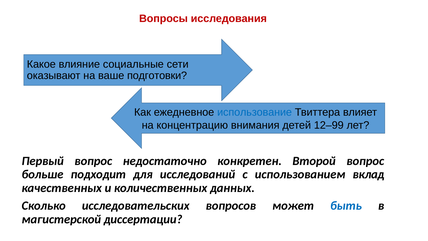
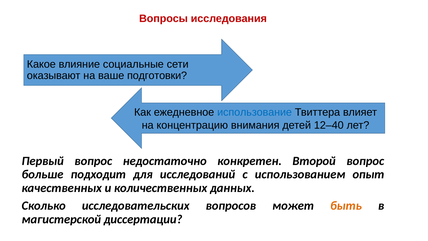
12–99: 12–99 -> 12–40
вклад: вклад -> опыт
быть colour: blue -> orange
